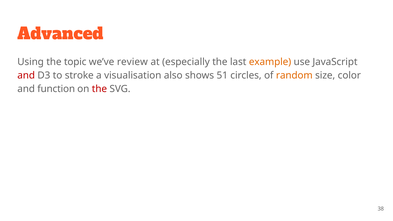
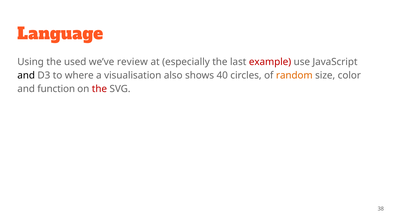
Advanced: Advanced -> Language
topic: topic -> used
example colour: orange -> red
and at (26, 75) colour: red -> black
stroke: stroke -> where
51: 51 -> 40
